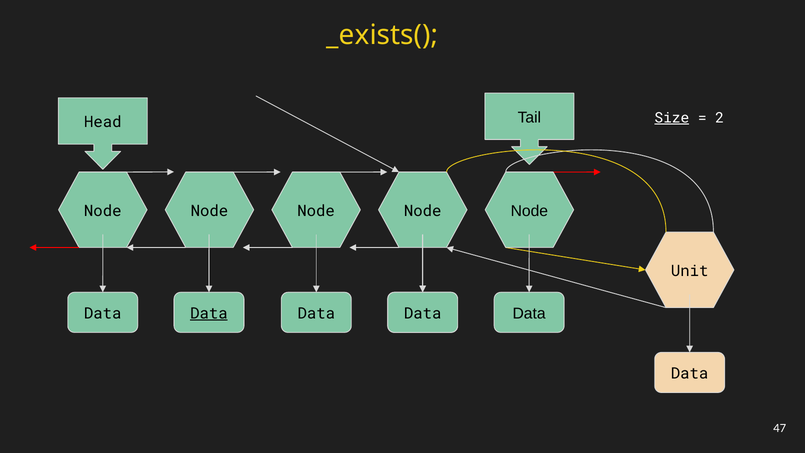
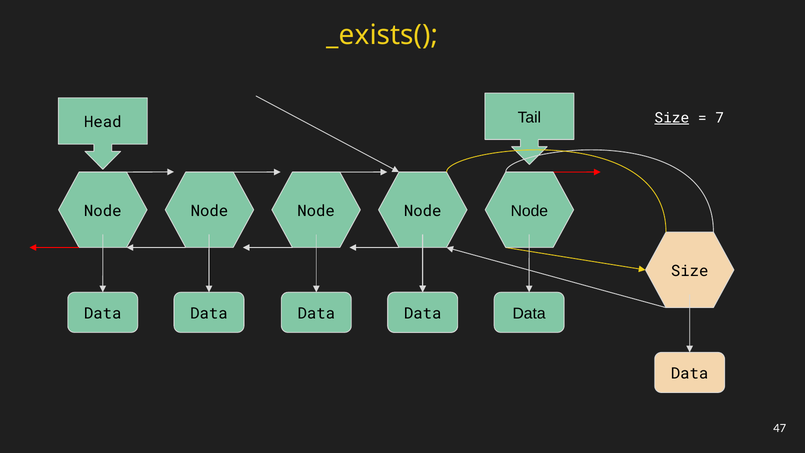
2: 2 -> 7
Unit at (690, 271): Unit -> Size
Data at (209, 313) underline: present -> none
